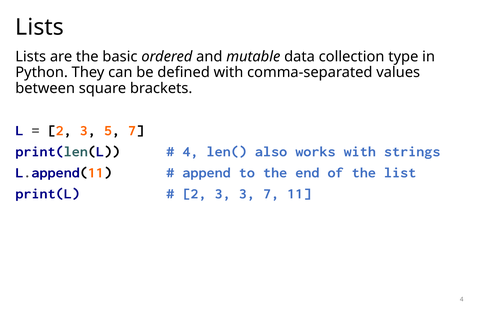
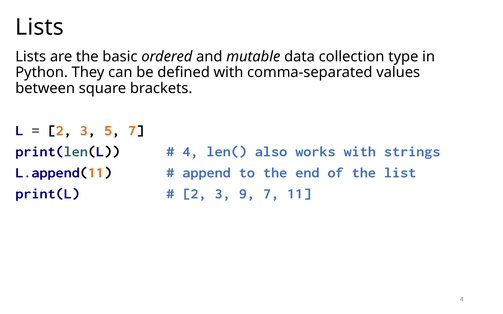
3 3: 3 -> 9
